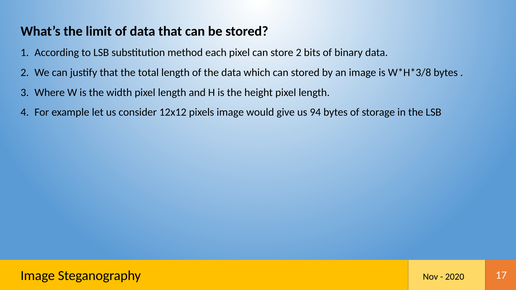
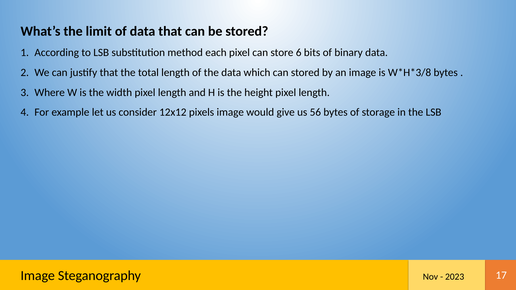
store 2: 2 -> 6
94: 94 -> 56
2020: 2020 -> 2023
